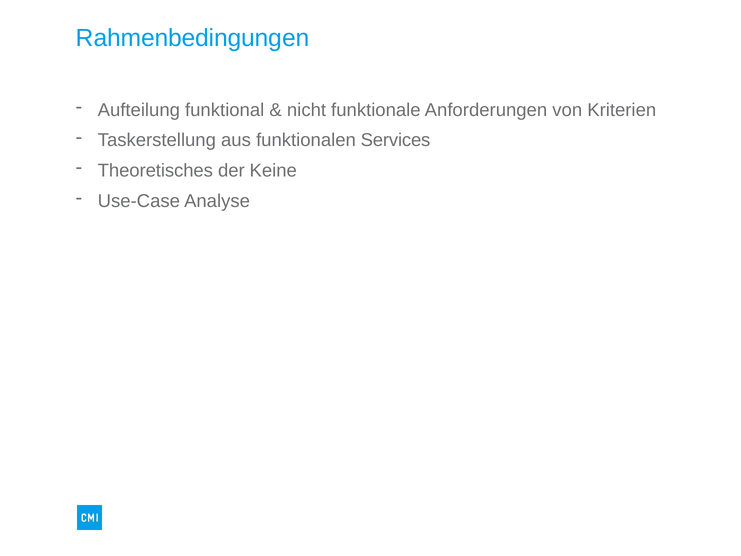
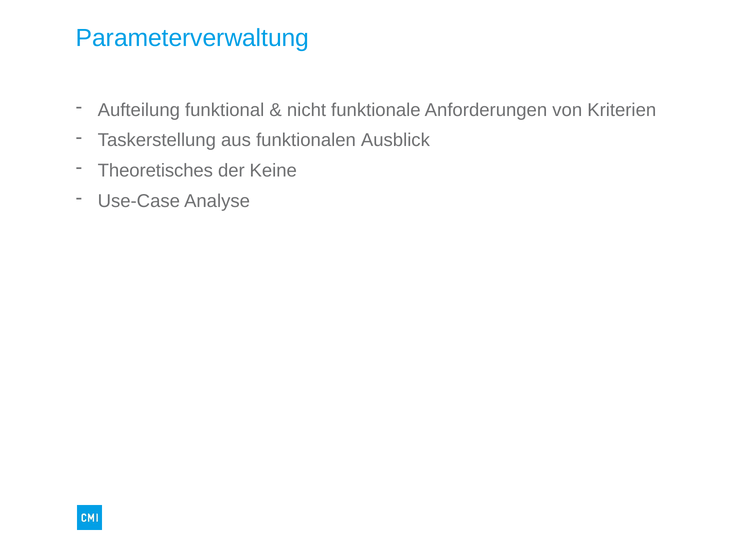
Rahmenbedingungen: Rahmenbedingungen -> Parameterverwaltung
Services: Services -> Ausblick
